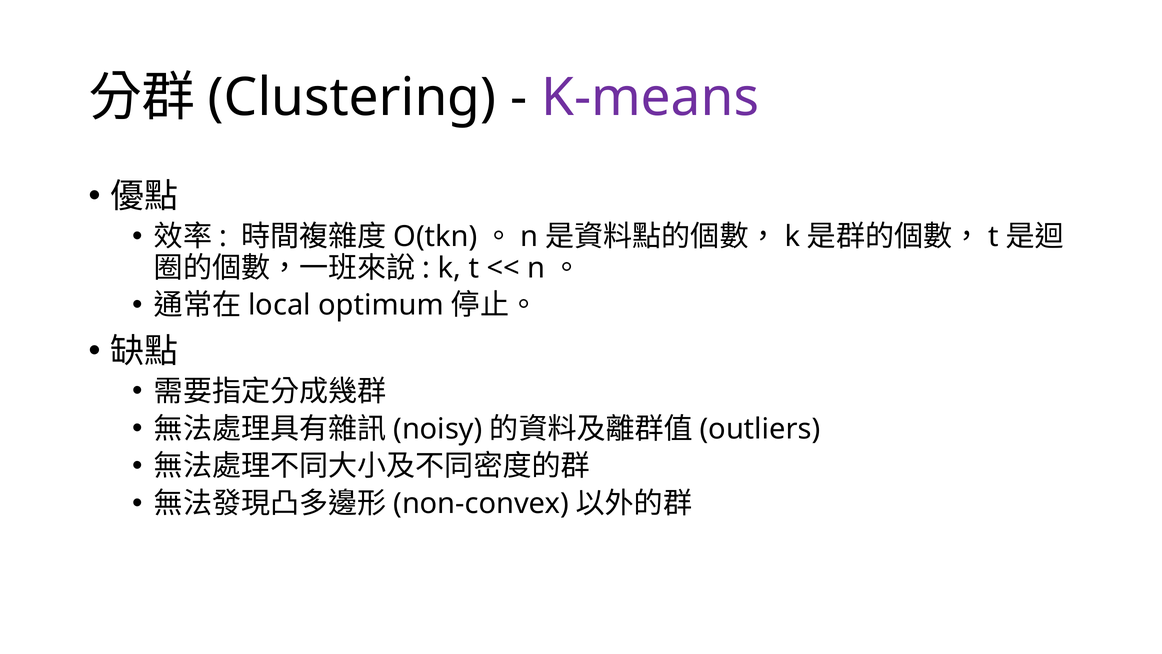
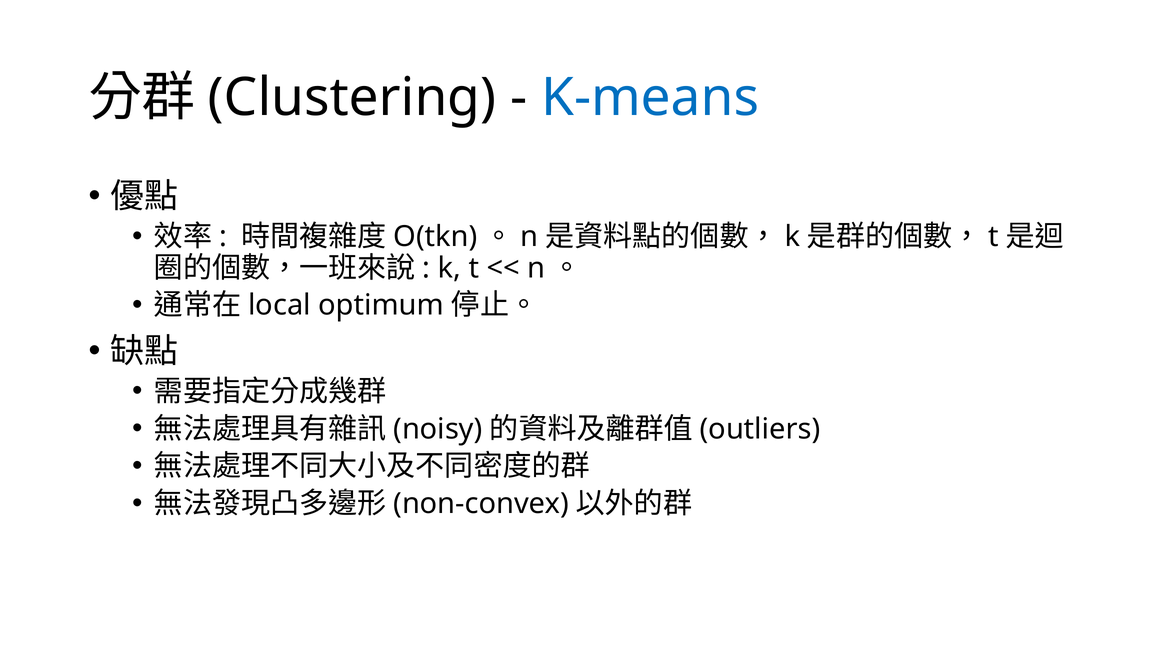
K-means colour: purple -> blue
